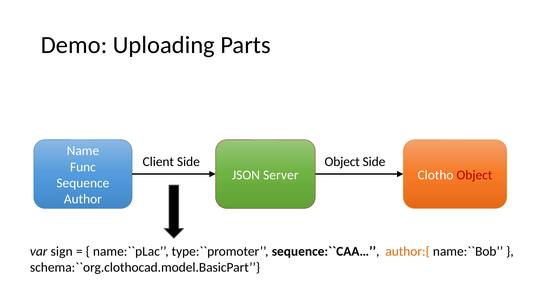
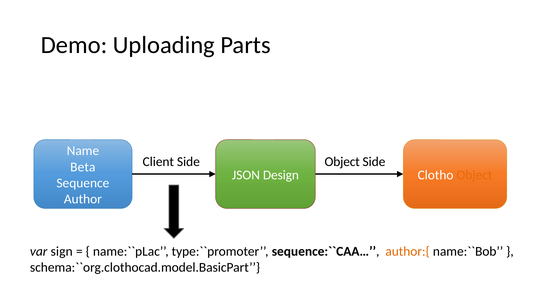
Func: Func -> Beta
Server: Server -> Design
Object at (474, 175) colour: red -> orange
